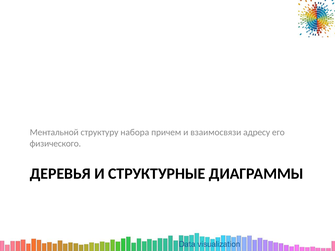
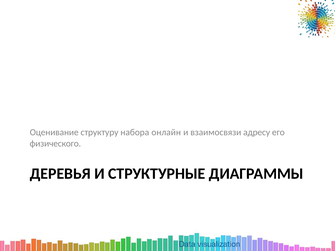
Ментальной: Ментальной -> Оценивание
причем: причем -> онлайн
